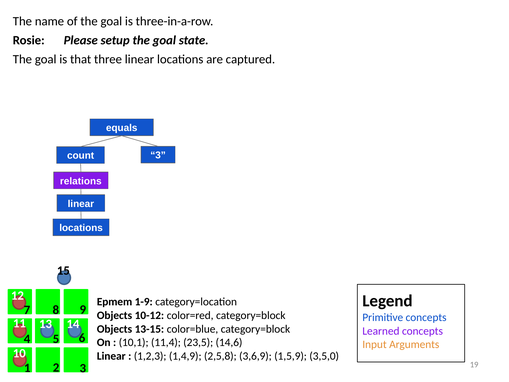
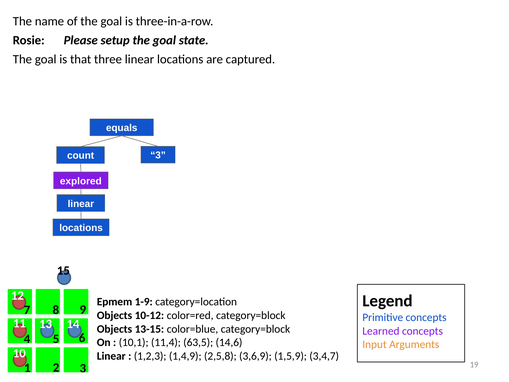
relations: relations -> explored
23,5: 23,5 -> 63,5
3,5,0: 3,5,0 -> 3,4,7
